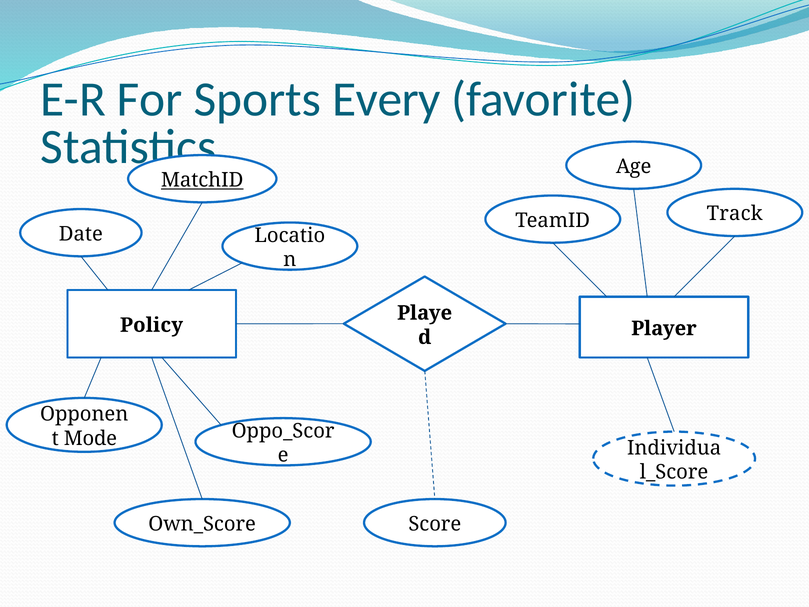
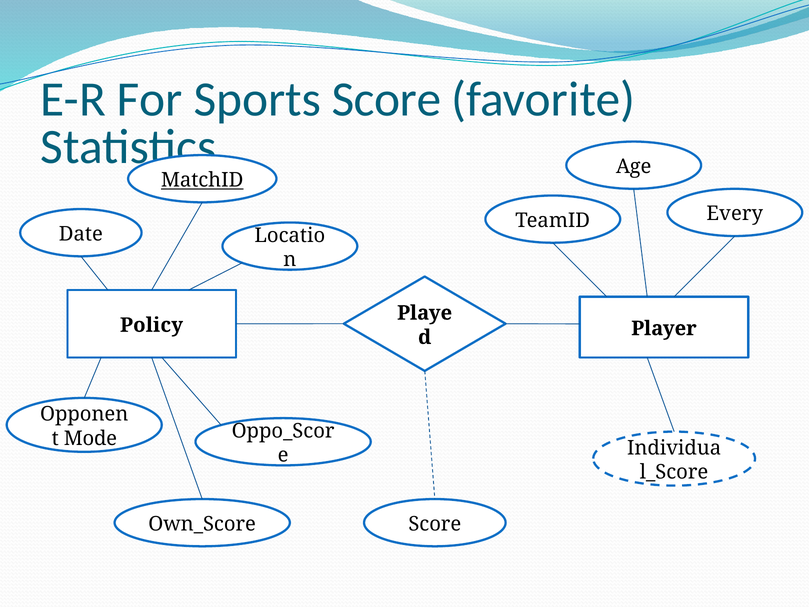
Sports Every: Every -> Score
Track: Track -> Every
